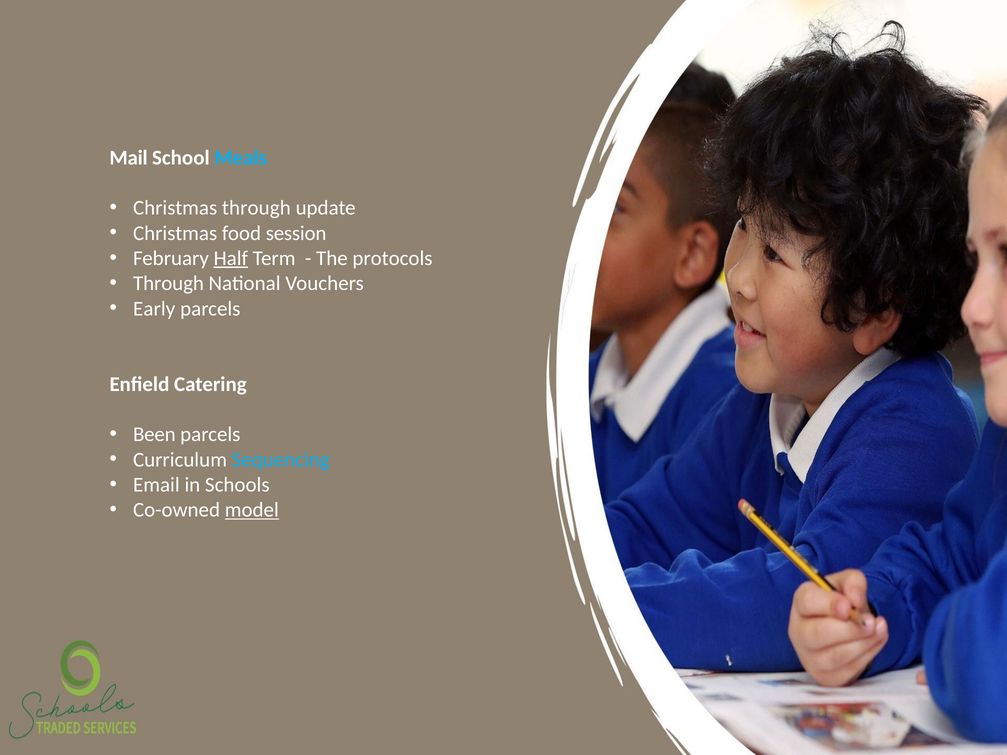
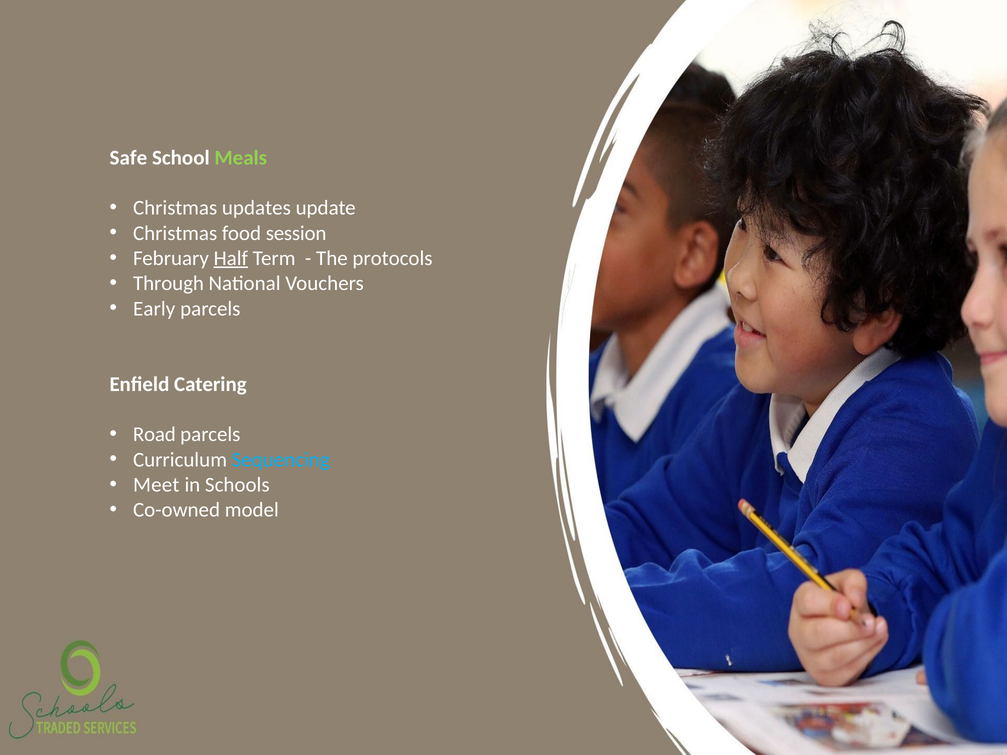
Mail: Mail -> Safe
Meals colour: light blue -> light green
Christmas through: through -> updates
Been: Been -> Road
Email: Email -> Meet
model underline: present -> none
